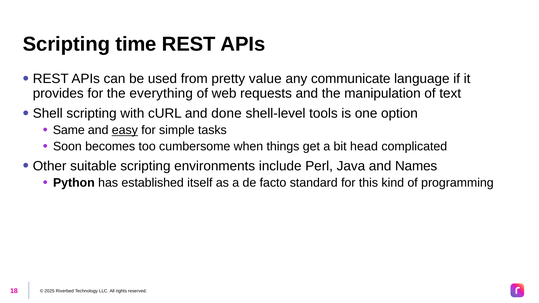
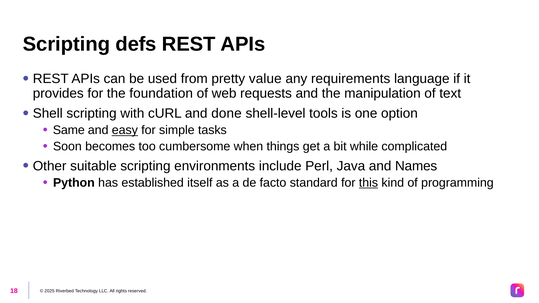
time: time -> defs
communicate: communicate -> requirements
everything: everything -> foundation
head: head -> while
this underline: none -> present
